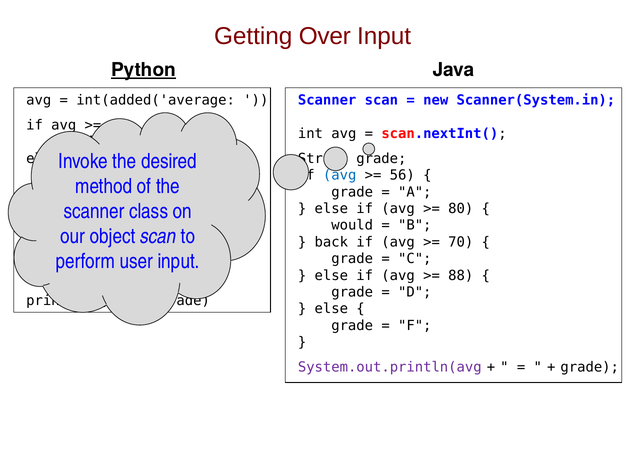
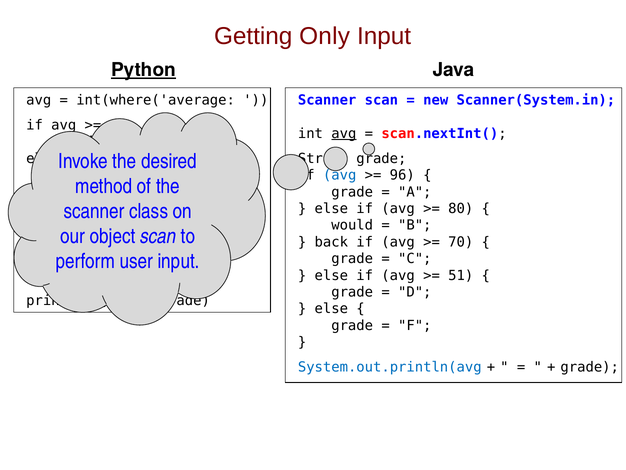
Over: Over -> Only
int(added('average: int(added('average -> int(where('average
avg at (344, 133) underline: none -> present
56: 56 -> 96
88: 88 -> 51
System.out.println(avg colour: purple -> blue
